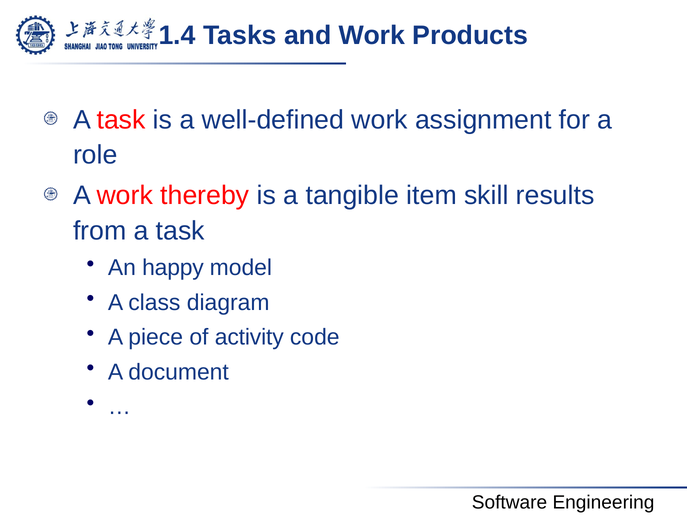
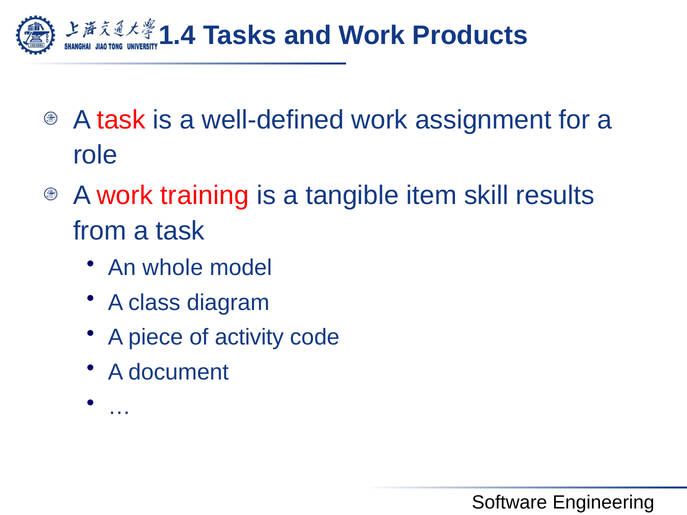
thereby: thereby -> training
happy: happy -> whole
